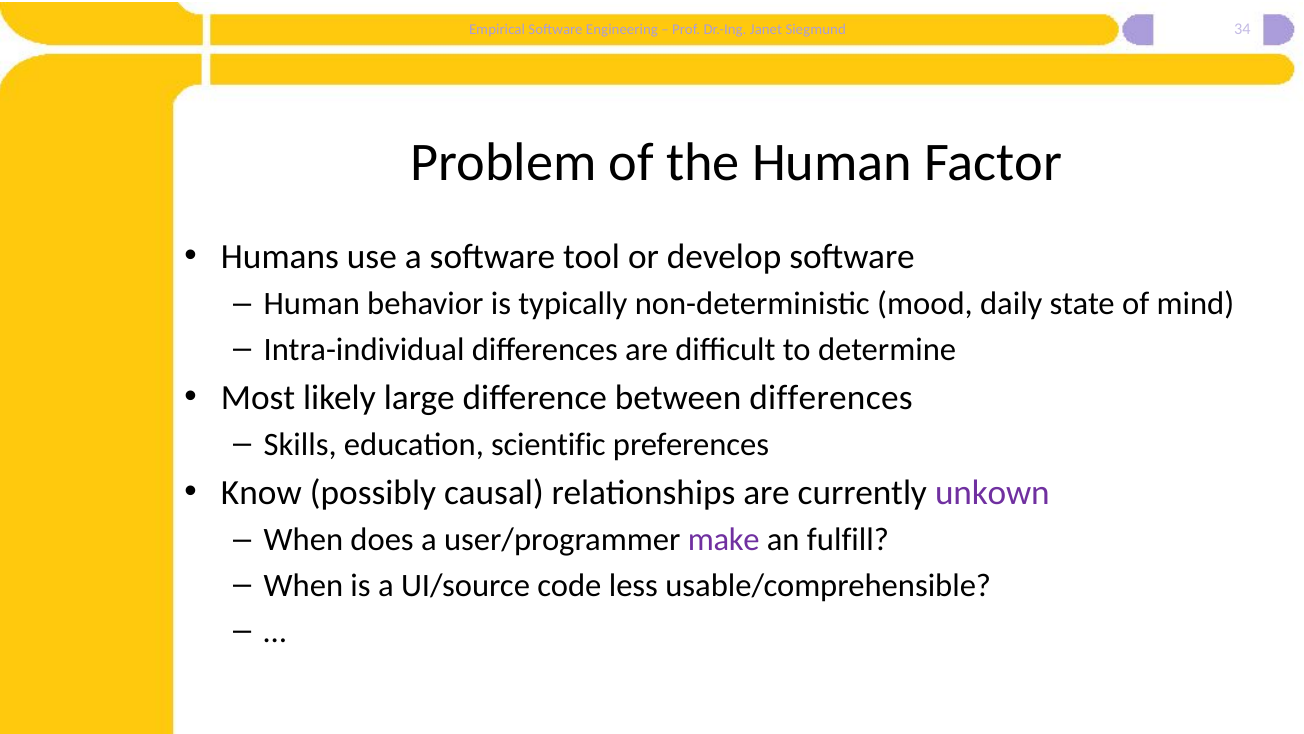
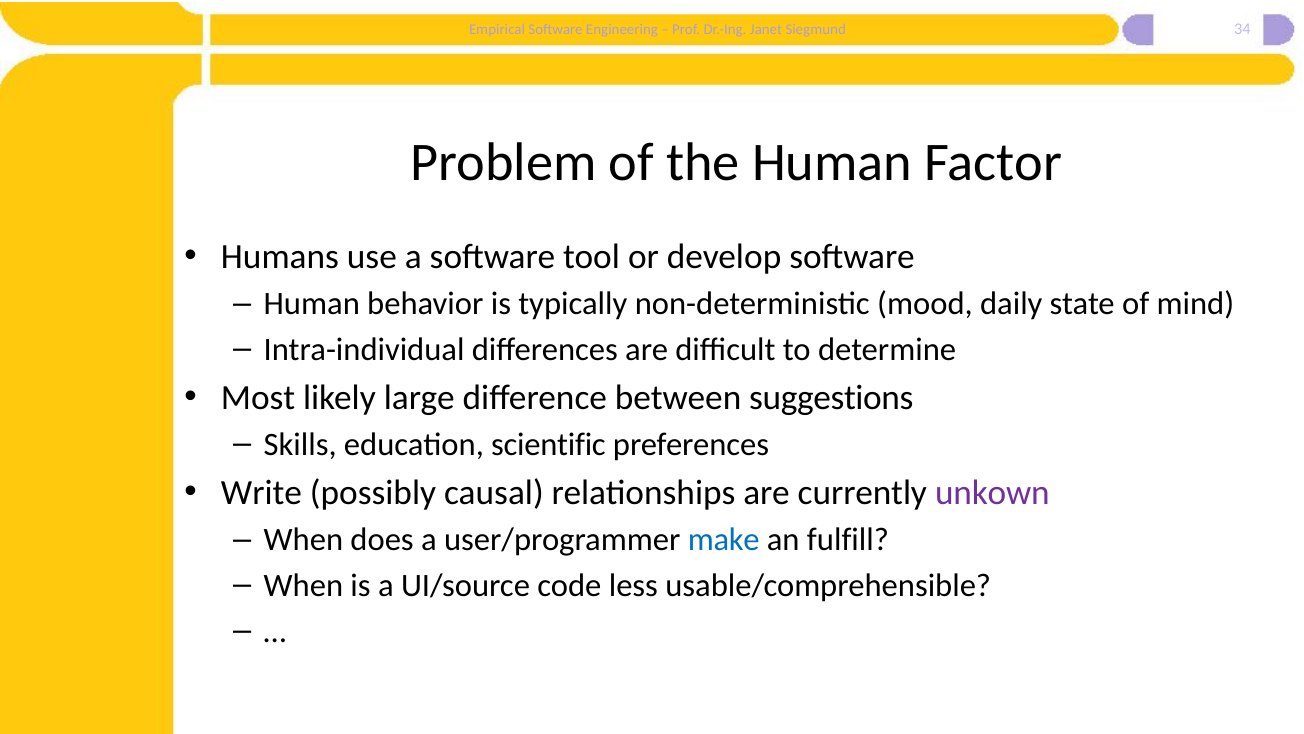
between differences: differences -> suggestions
Know: Know -> Write
make colour: purple -> blue
